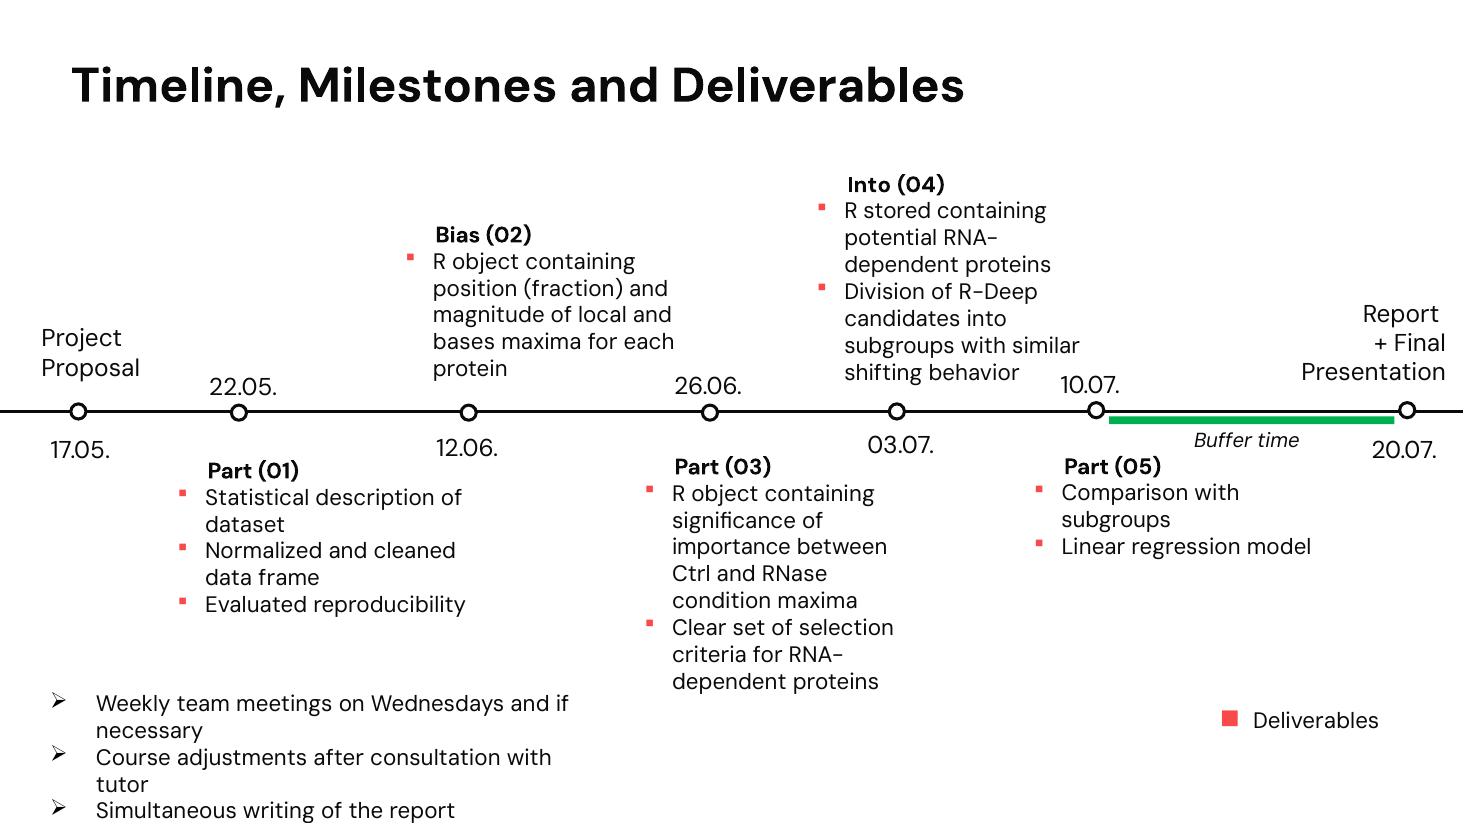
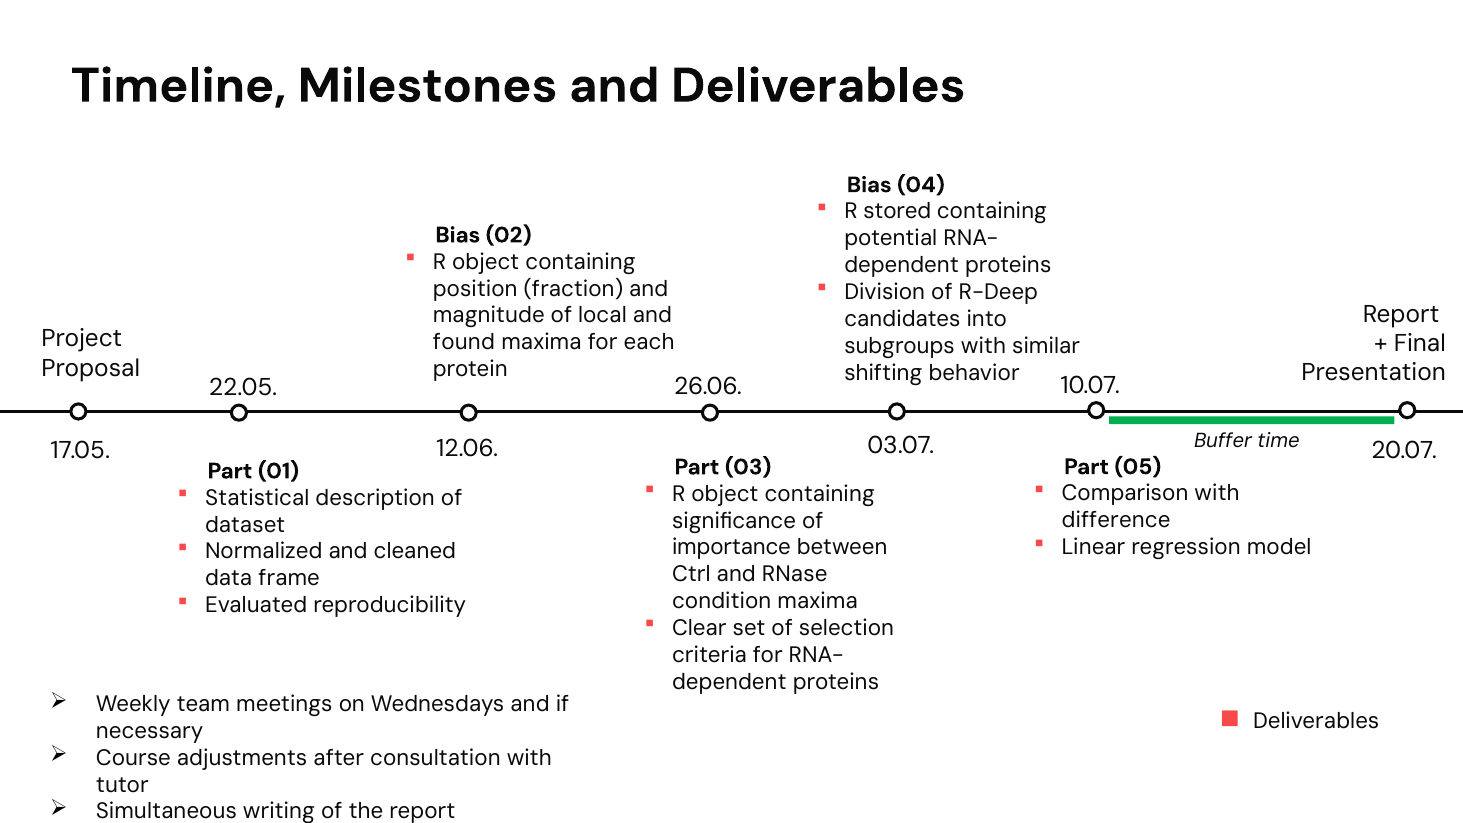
Into at (869, 185): Into -> Bias
bases: bases -> found
subgroups at (1116, 520): subgroups -> difference
